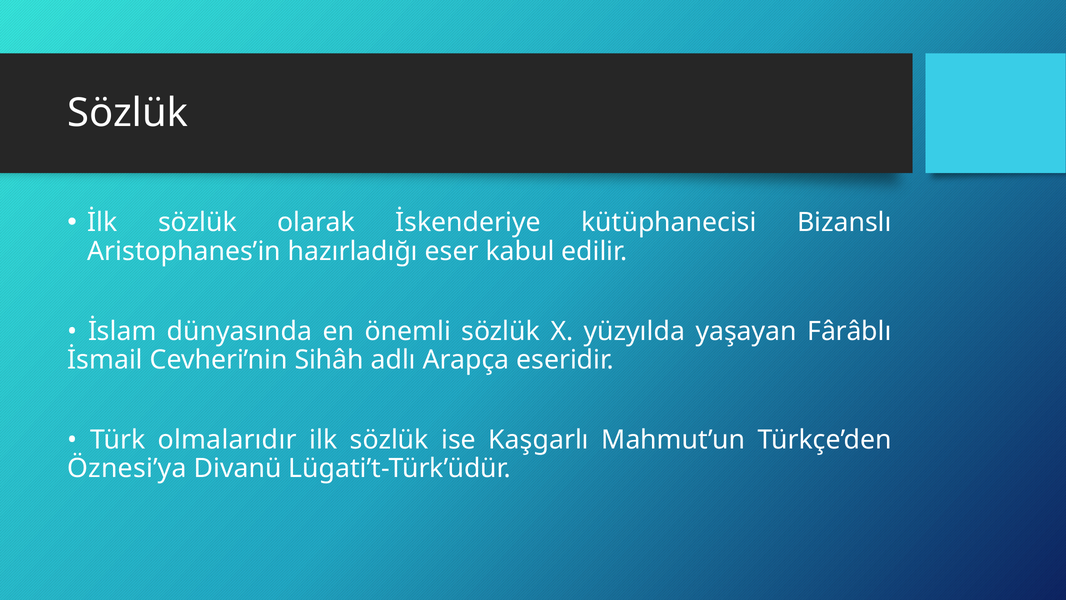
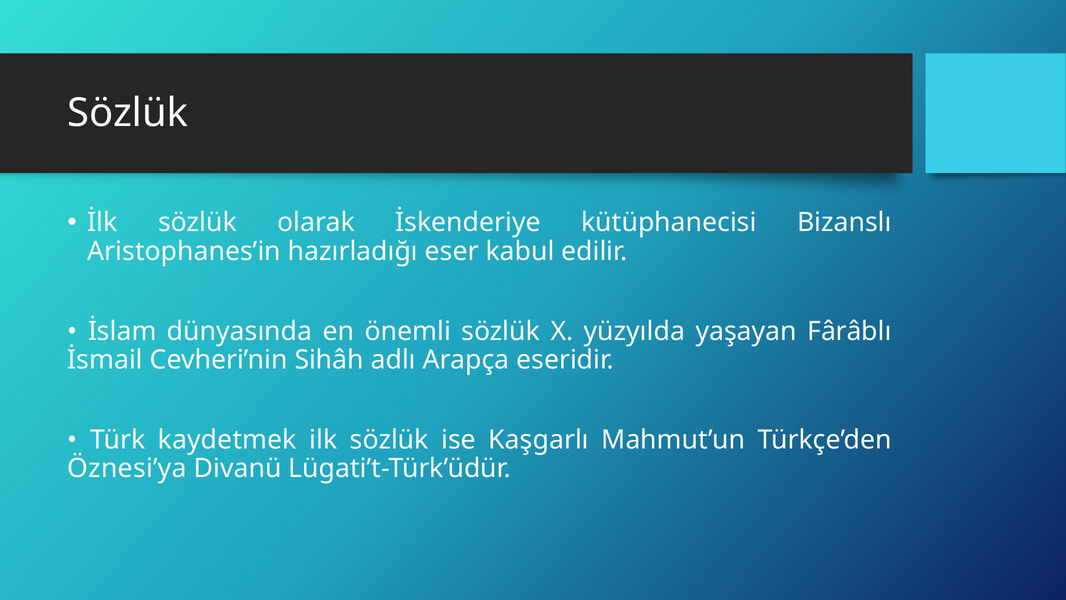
olmalarıdır: olmalarıdır -> kaydetmek
